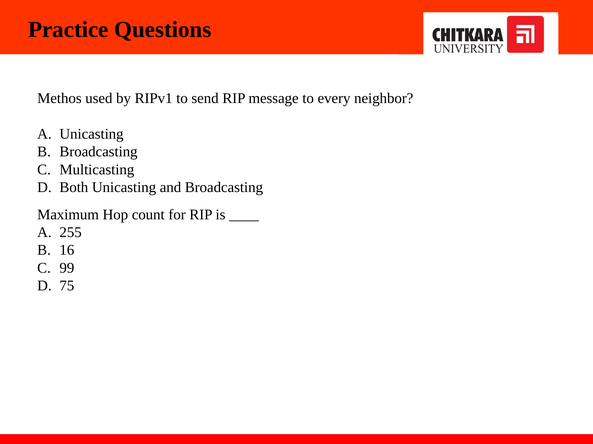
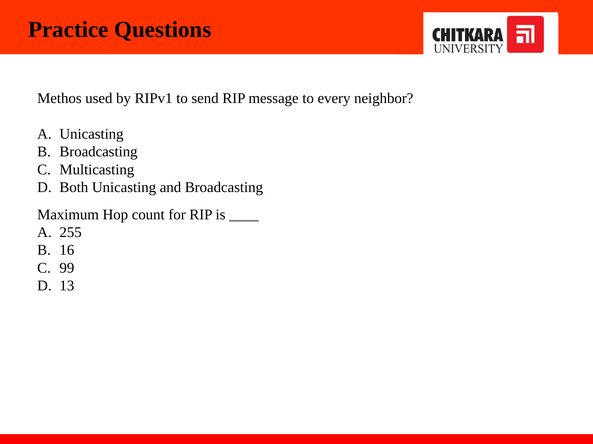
75: 75 -> 13
